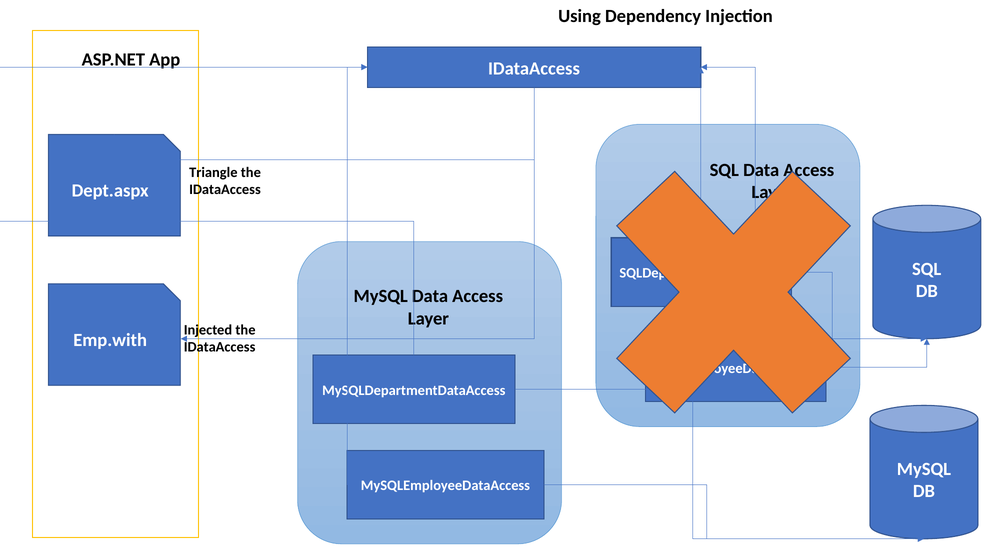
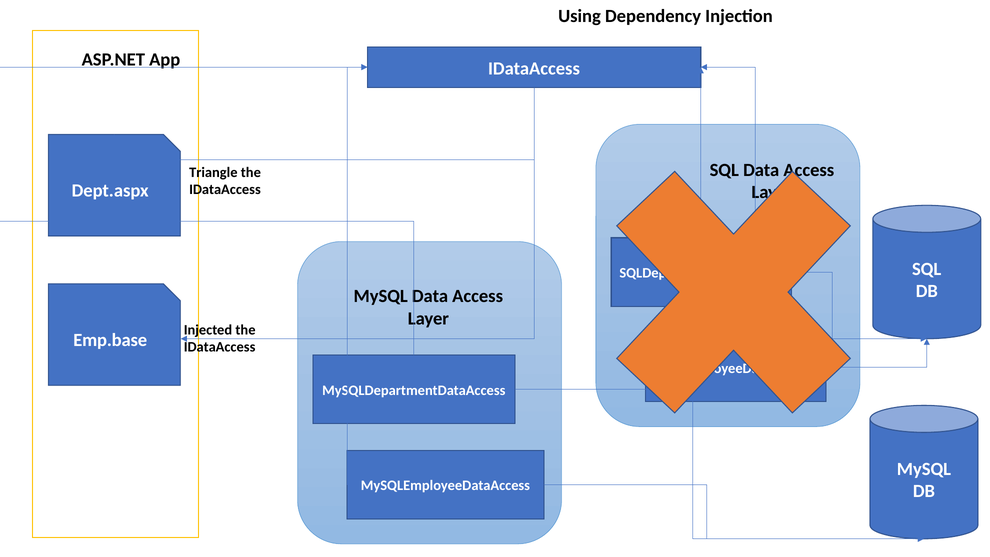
Emp.with: Emp.with -> Emp.base
